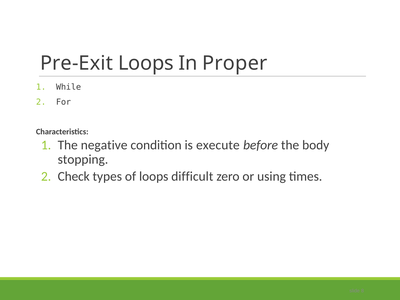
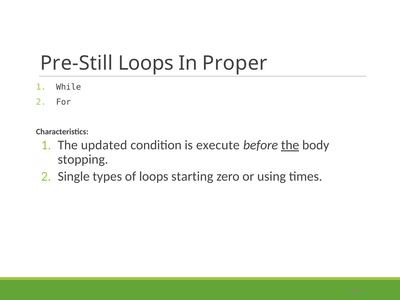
Pre-Exit: Pre-Exit -> Pre-Still
negative: negative -> updated
the at (290, 145) underline: none -> present
Check: Check -> Single
difficult: difficult -> starting
